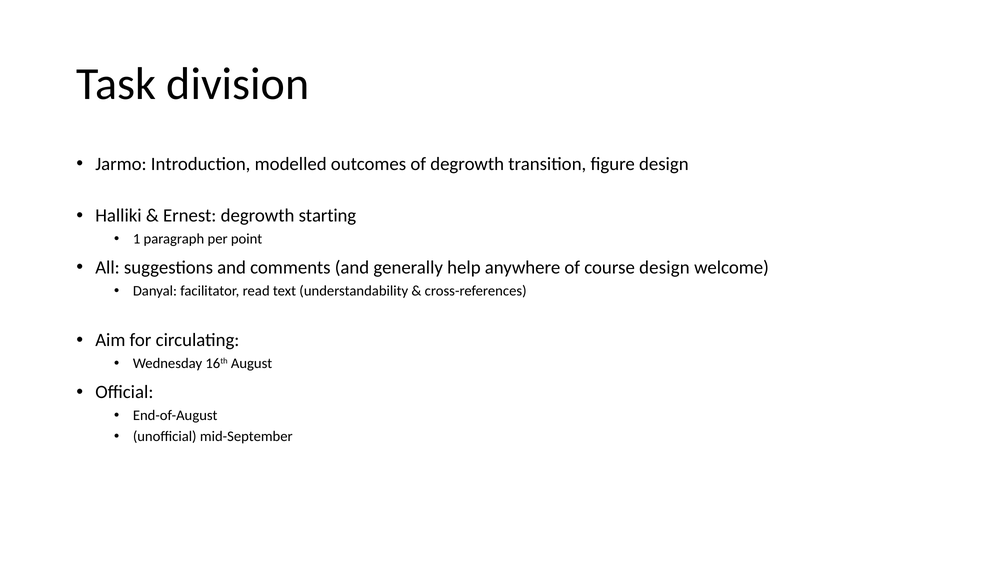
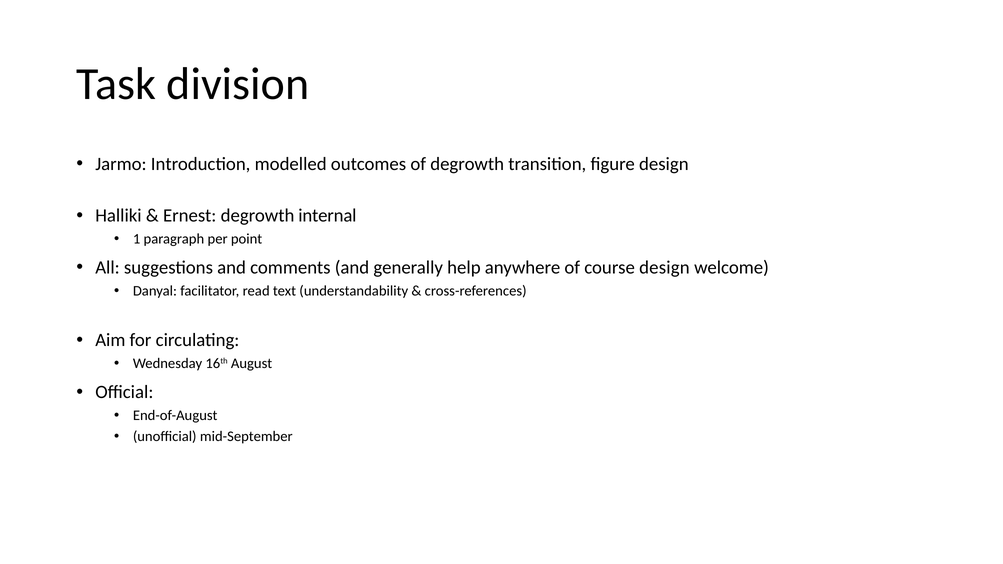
starting: starting -> internal
